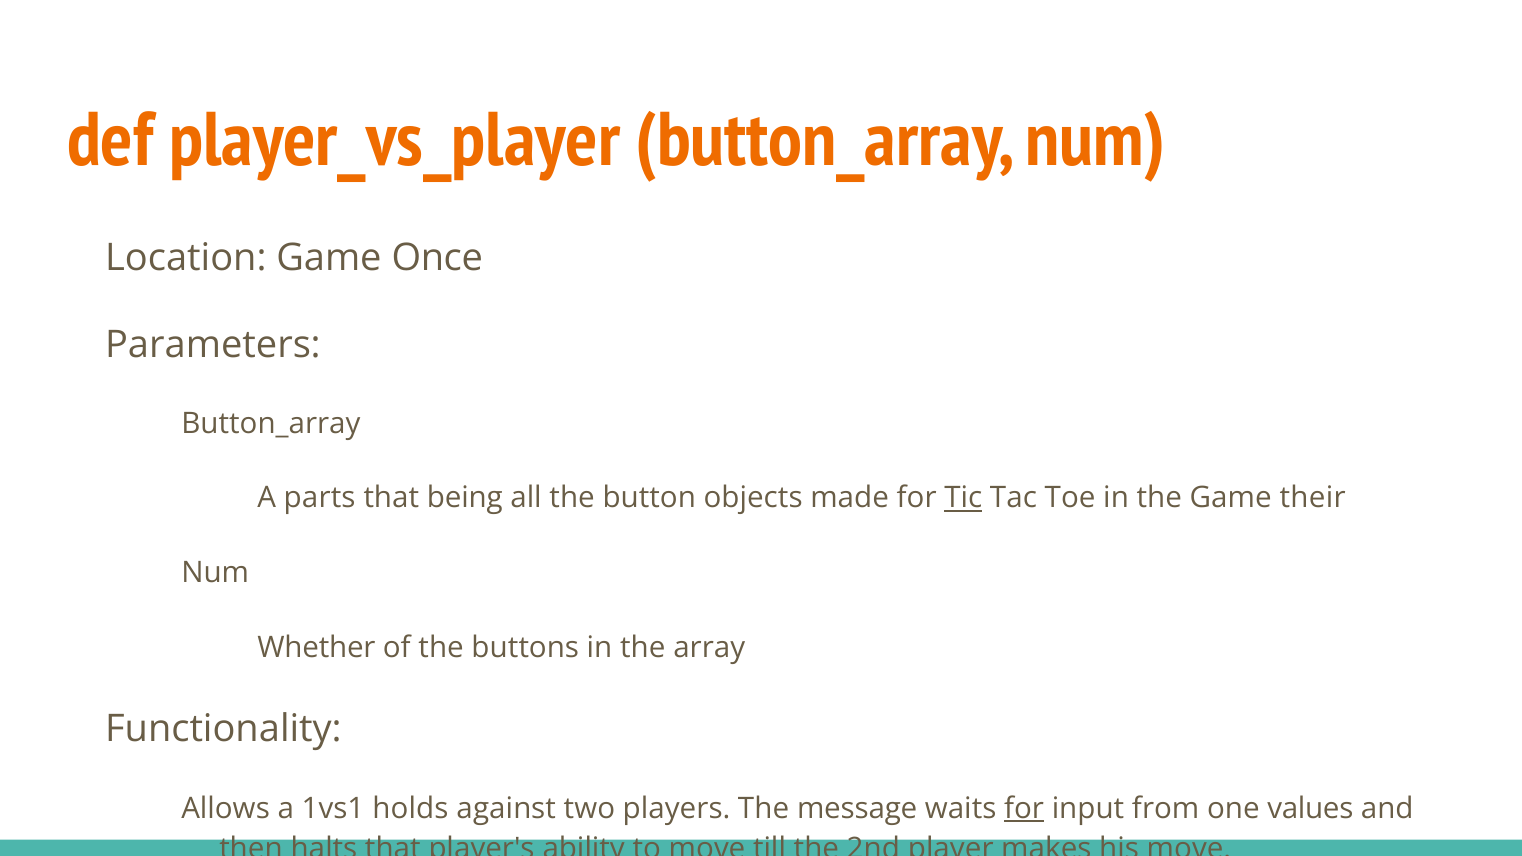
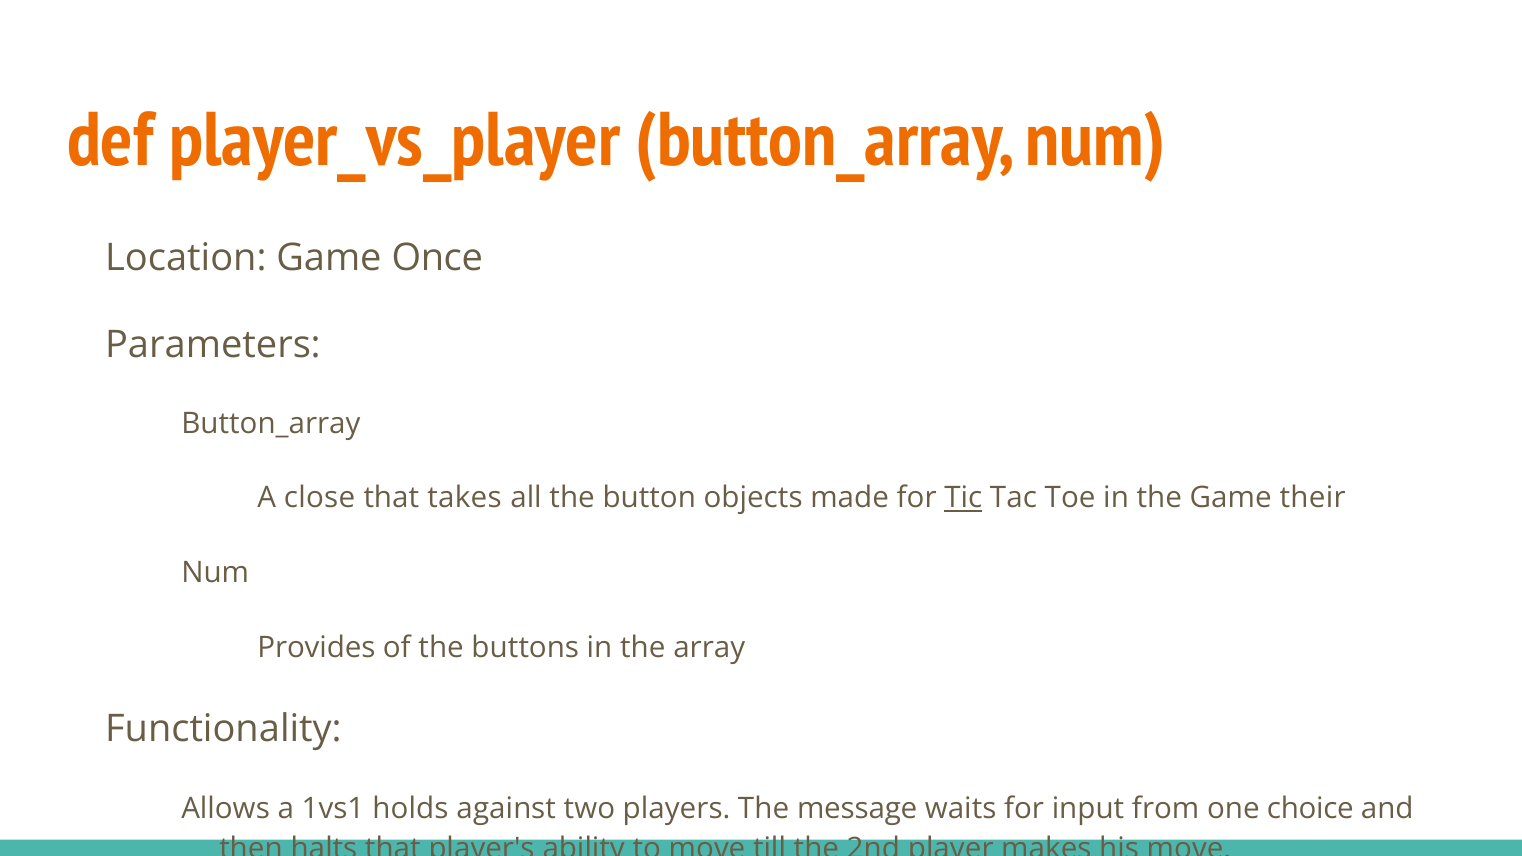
parts: parts -> close
being: being -> takes
Whether: Whether -> Provides
for at (1024, 808) underline: present -> none
values: values -> choice
